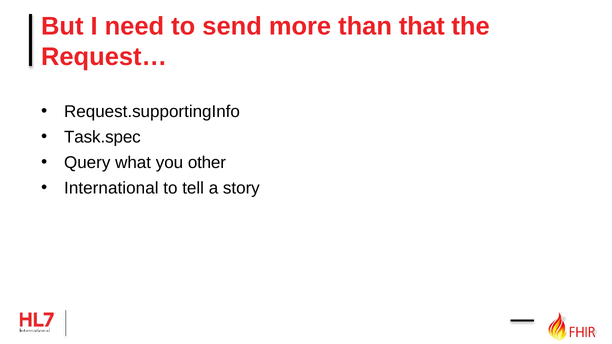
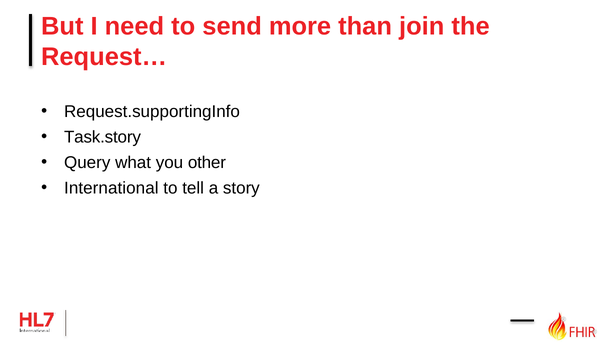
that: that -> join
Task.spec: Task.spec -> Task.story
